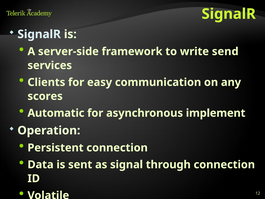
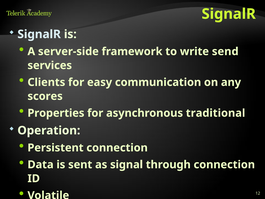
Automatic: Automatic -> Properties
implement: implement -> traditional
